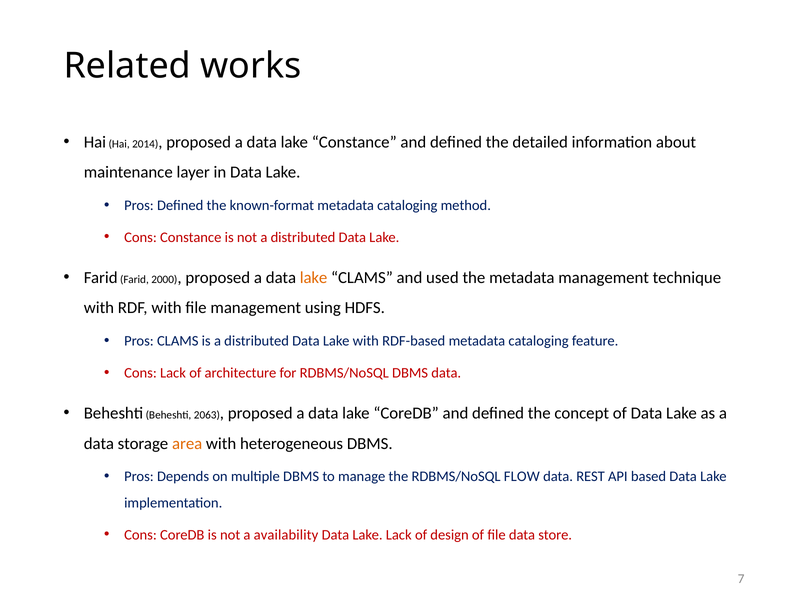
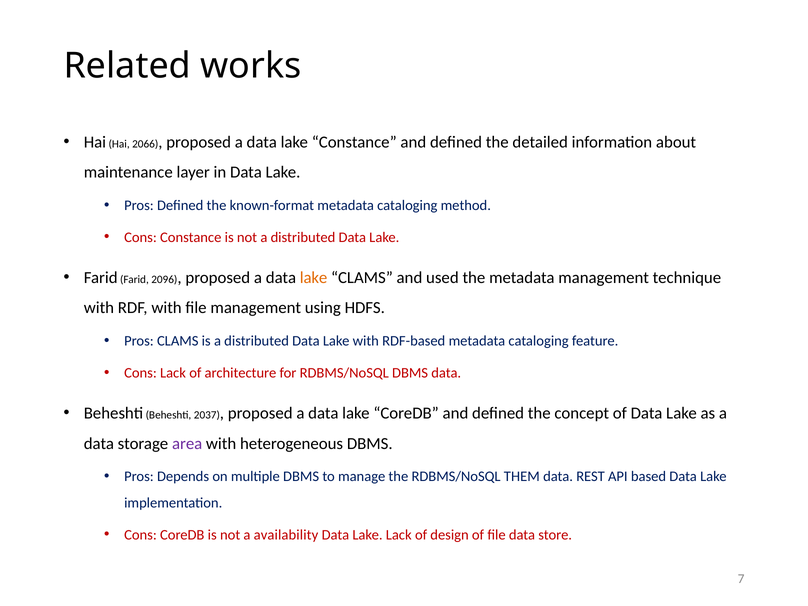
2014: 2014 -> 2066
2000: 2000 -> 2096
2063: 2063 -> 2037
area colour: orange -> purple
FLOW: FLOW -> THEM
